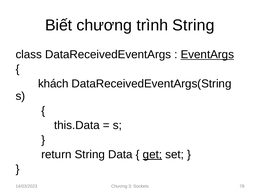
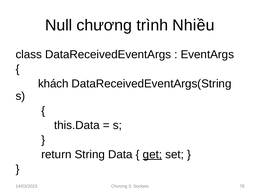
Biết: Biết -> Null
trình String: String -> Nhiều
EventArgs underline: present -> none
